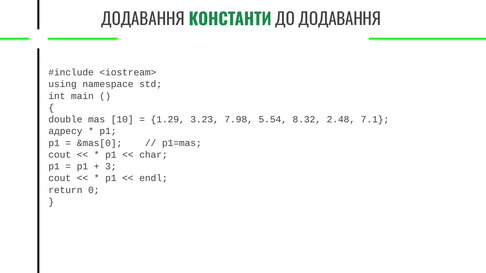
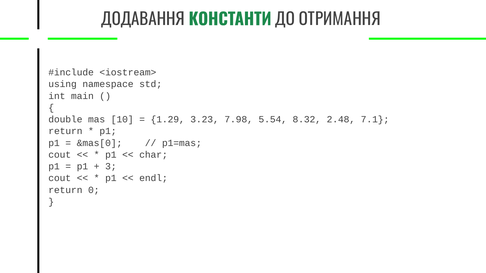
ДО ДОДАВАННЯ: ДОДАВАННЯ -> ОТРИМАННЯ
адресу at (65, 131): адресу -> return
